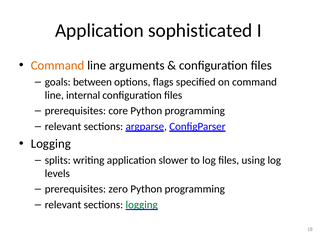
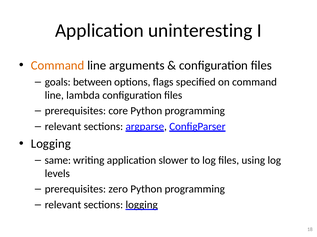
sophisticated: sophisticated -> uninteresting
internal: internal -> lambda
splits: splits -> same
logging at (142, 205) colour: green -> black
